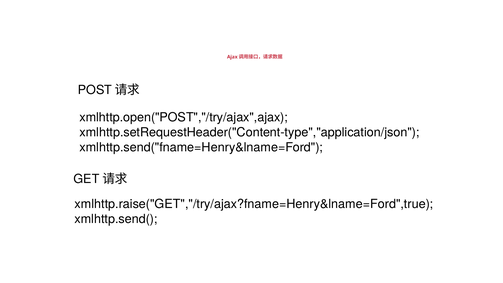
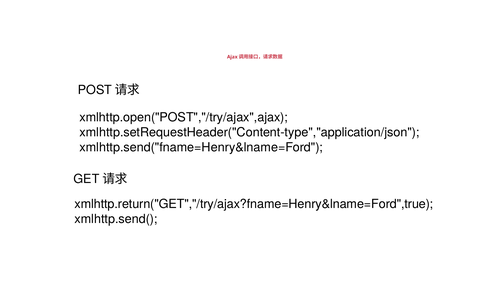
xmlhttp.raise("GET","/try/ajax?fname=Henry&lname=Ford",true: xmlhttp.raise("GET","/try/ajax?fname=Henry&lname=Ford",true -> xmlhttp.return("GET","/try/ajax?fname=Henry&lname=Ford",true
